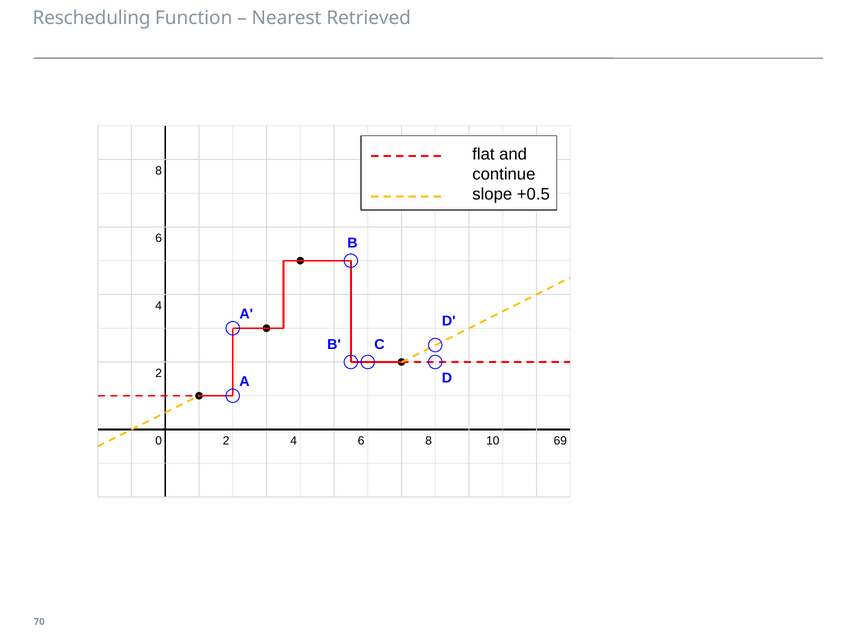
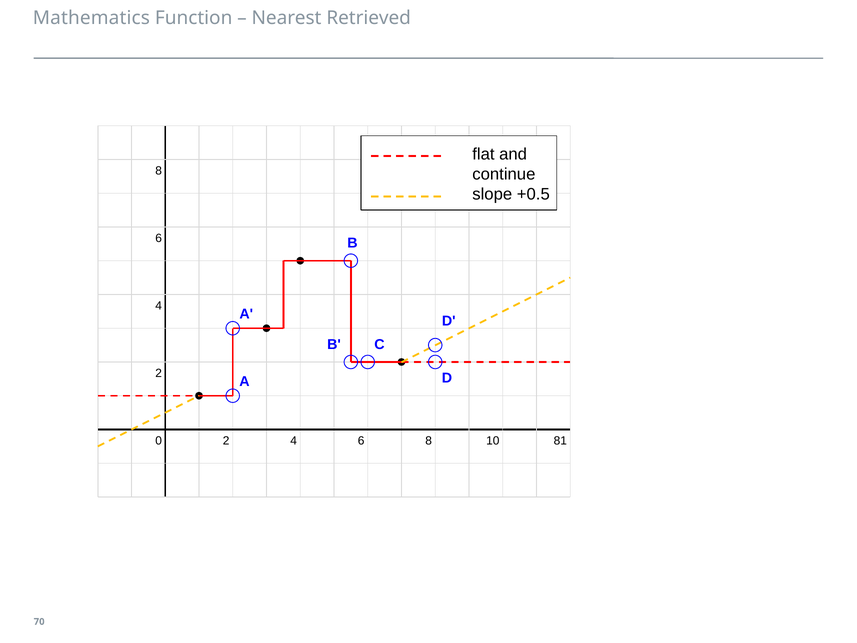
Rescheduling: Rescheduling -> Mathematics
69: 69 -> 81
